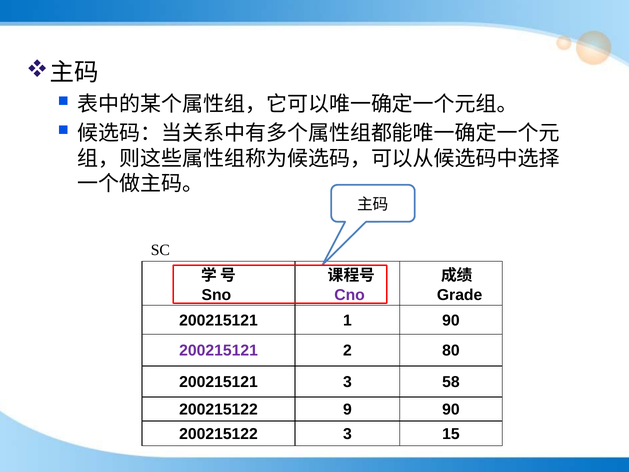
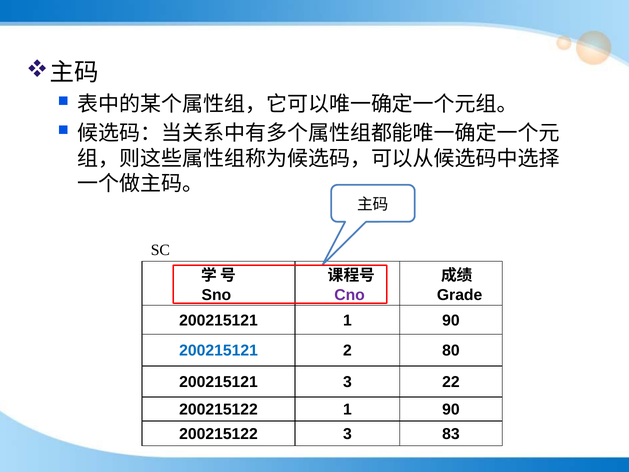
200215121 at (219, 351) colour: purple -> blue
58: 58 -> 22
200215122 9: 9 -> 1
15: 15 -> 83
